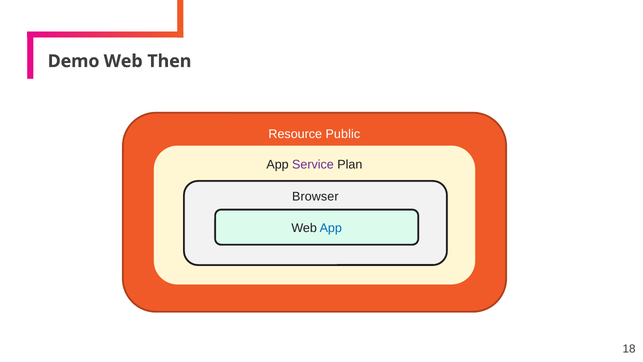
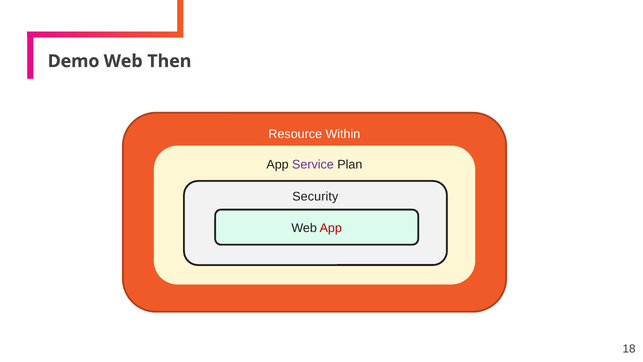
Public: Public -> Within
Browser: Browser -> Security
App at (331, 228) colour: blue -> red
